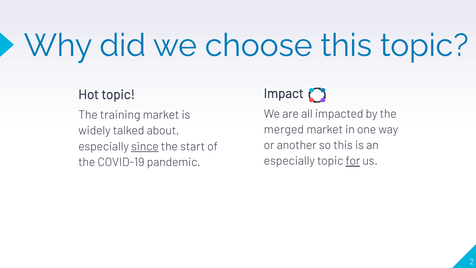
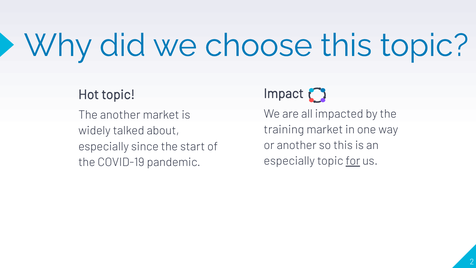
The training: training -> another
merged: merged -> training
since underline: present -> none
